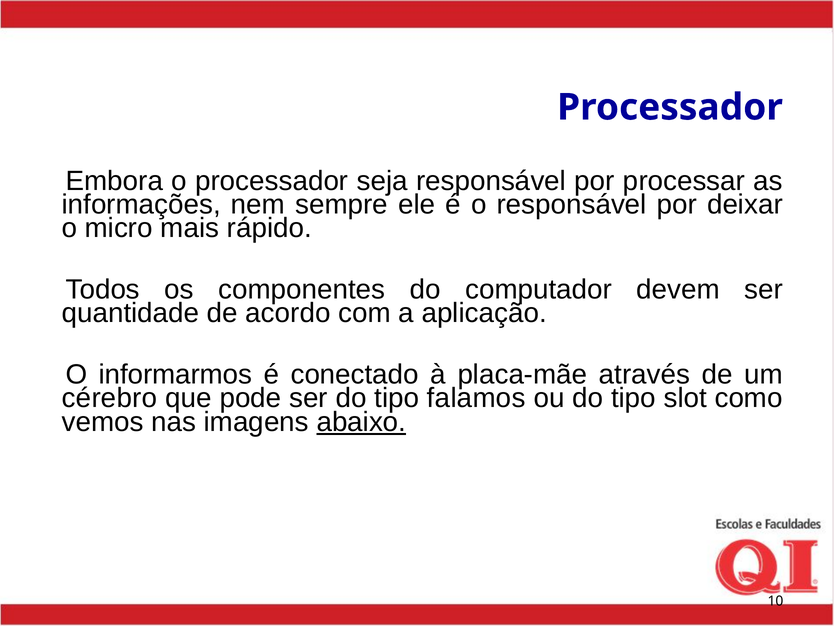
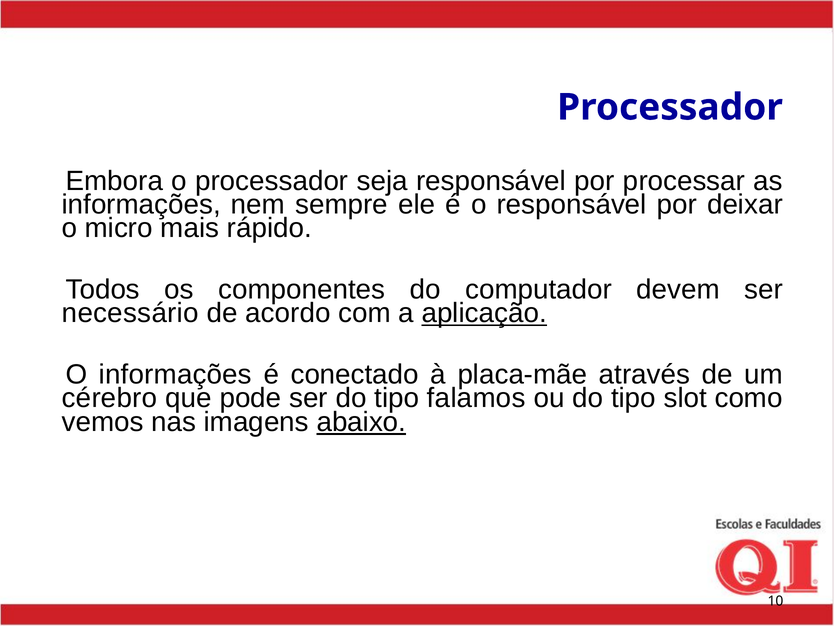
quantidade: quantidade -> necessário
aplicação underline: none -> present
informarmos at (176, 374): informarmos -> informações
